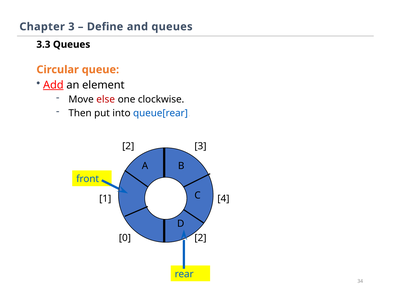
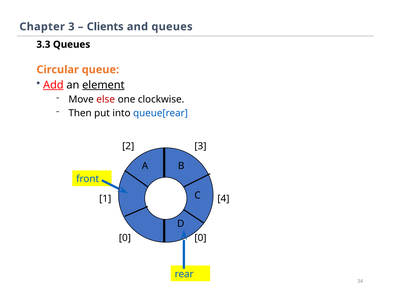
Define: Define -> Clients
element underline: none -> present
2 at (200, 238): 2 -> 0
